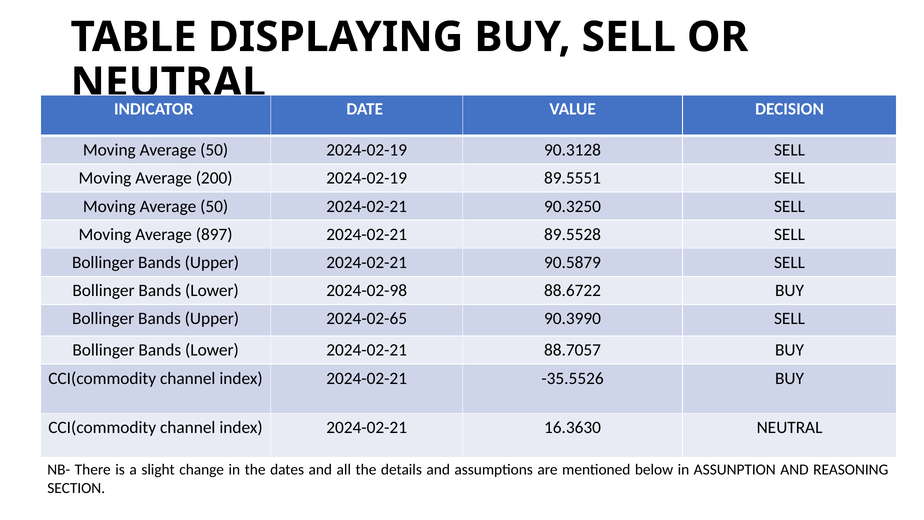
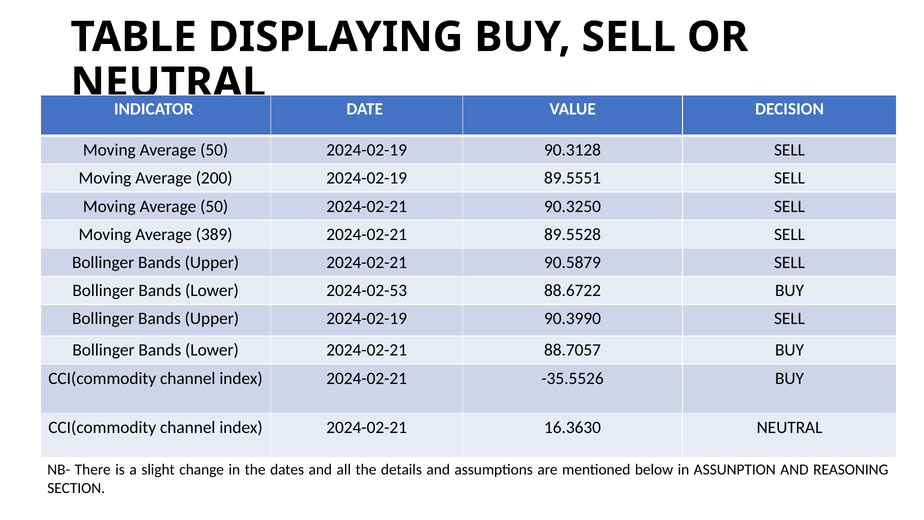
897: 897 -> 389
2024-02-98: 2024-02-98 -> 2024-02-53
Upper 2024-02-65: 2024-02-65 -> 2024-02-19
